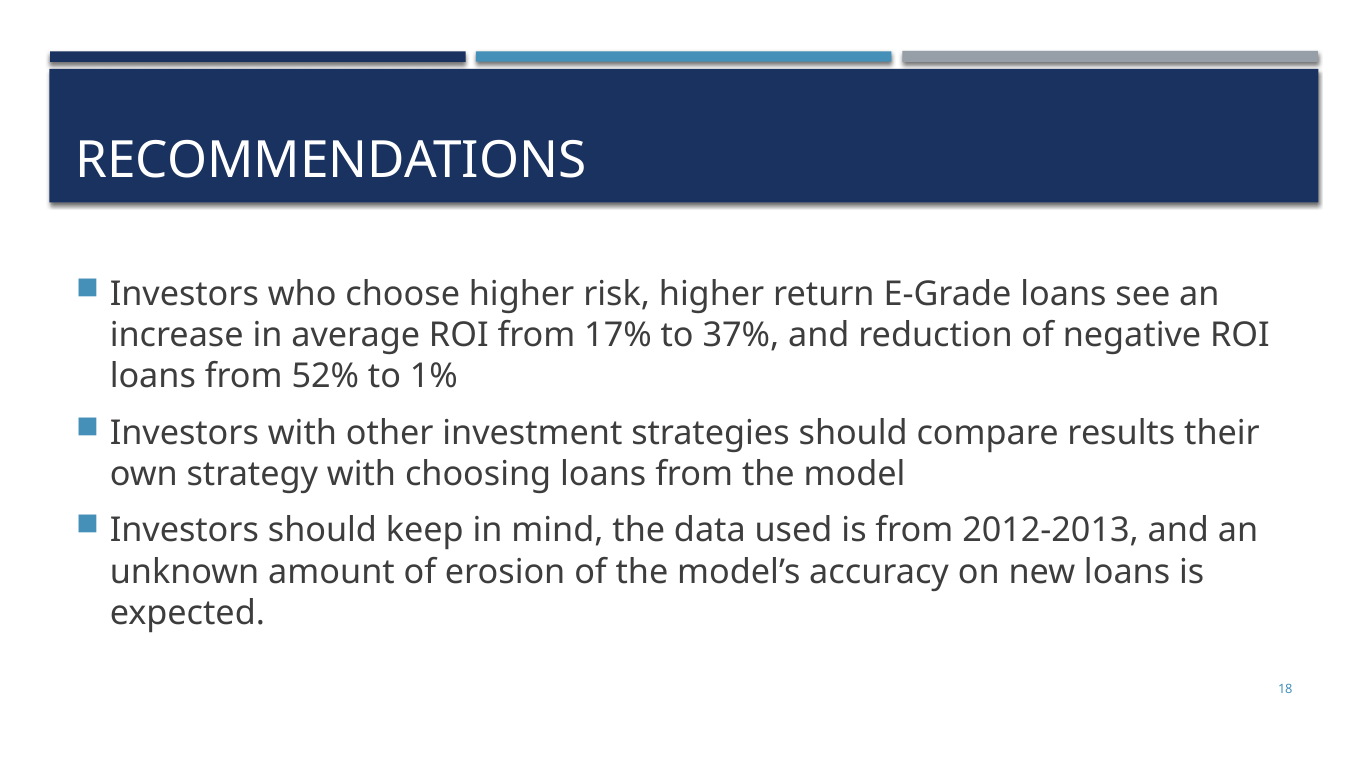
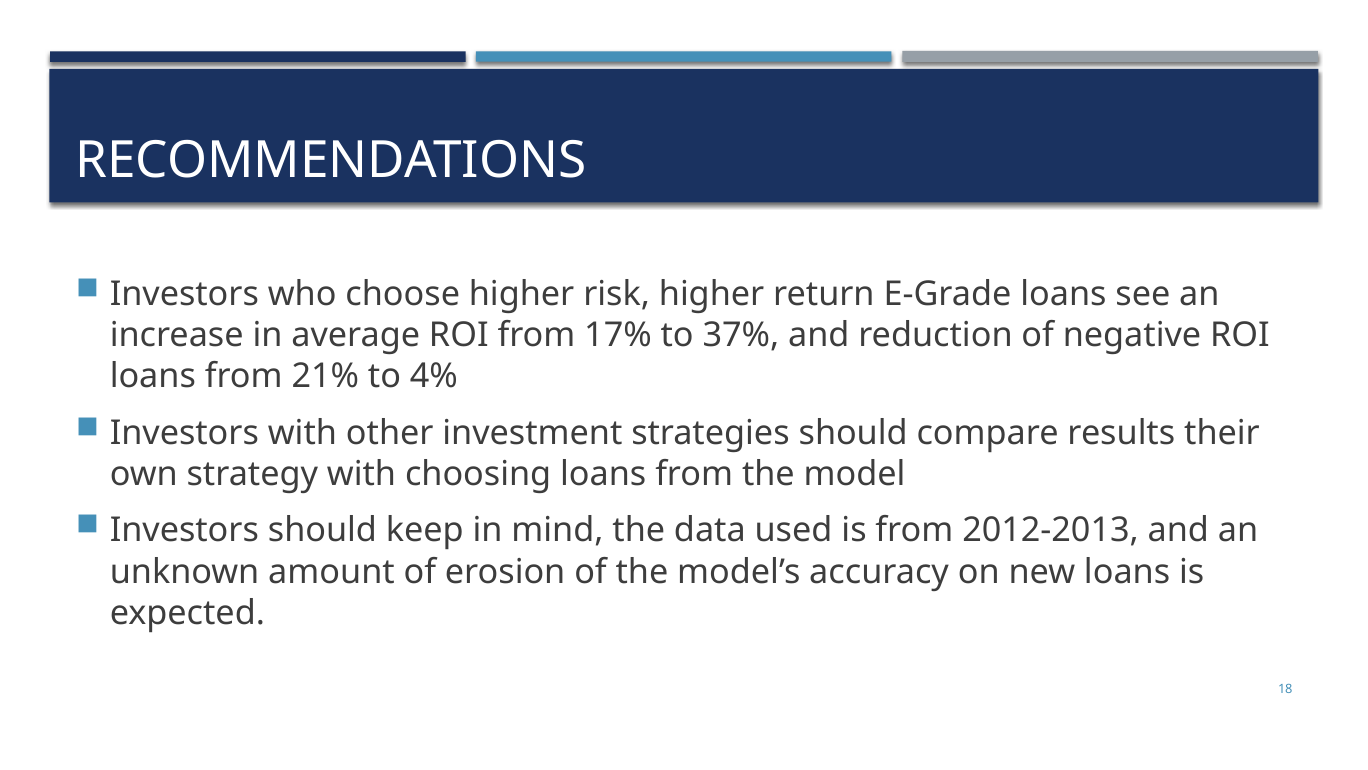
52%: 52% -> 21%
1%: 1% -> 4%
